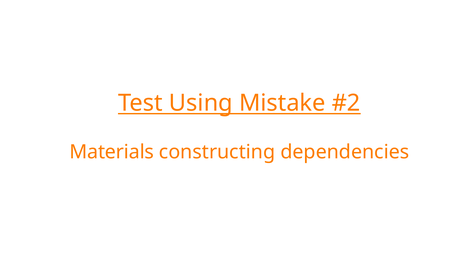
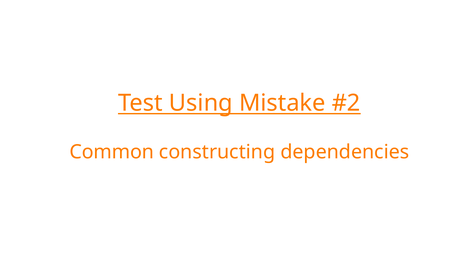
Materials: Materials -> Common
